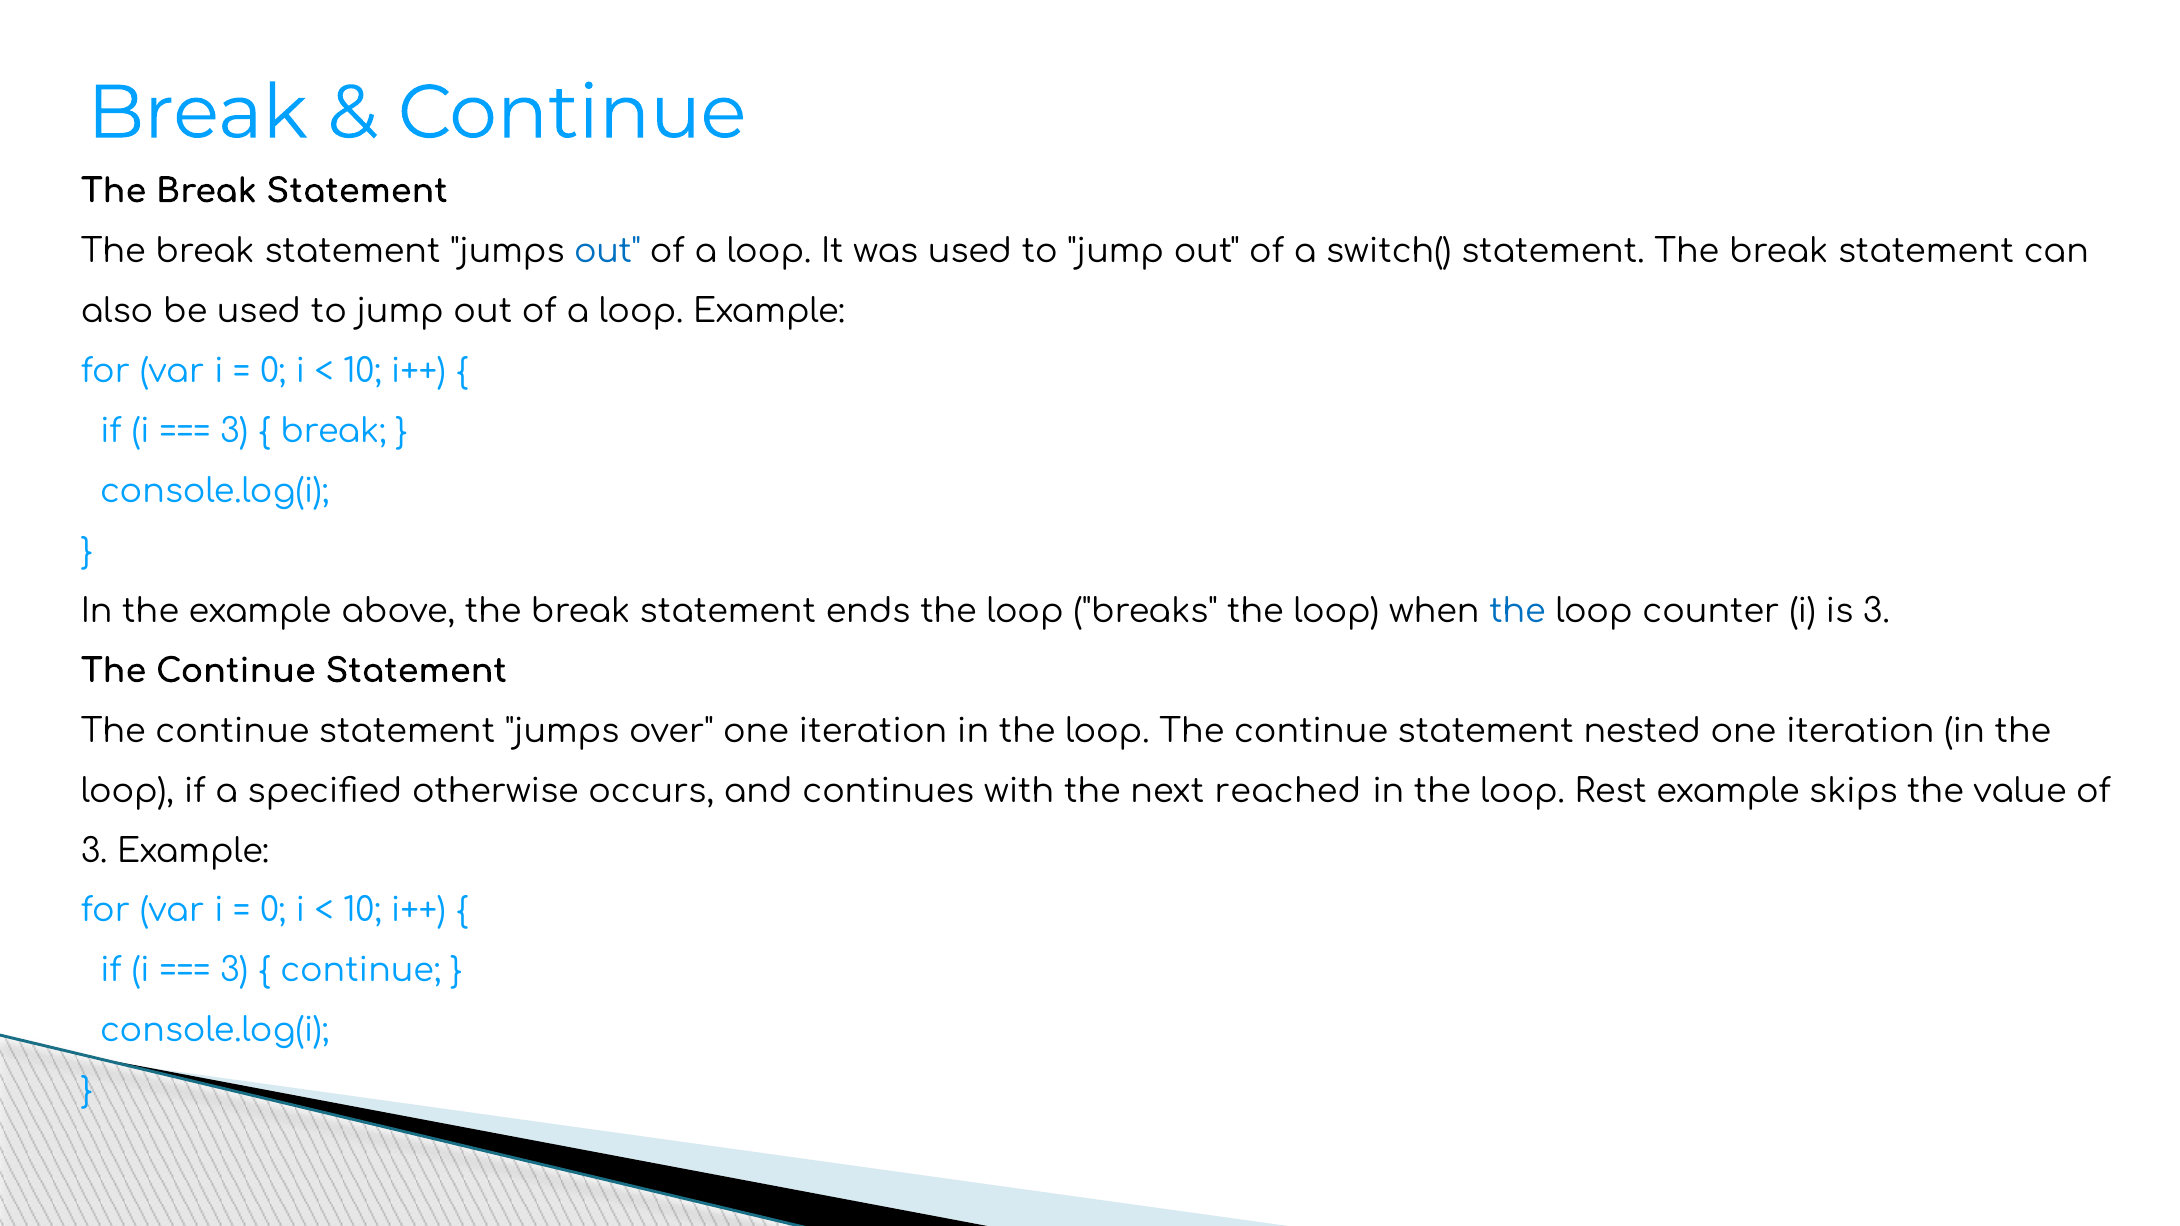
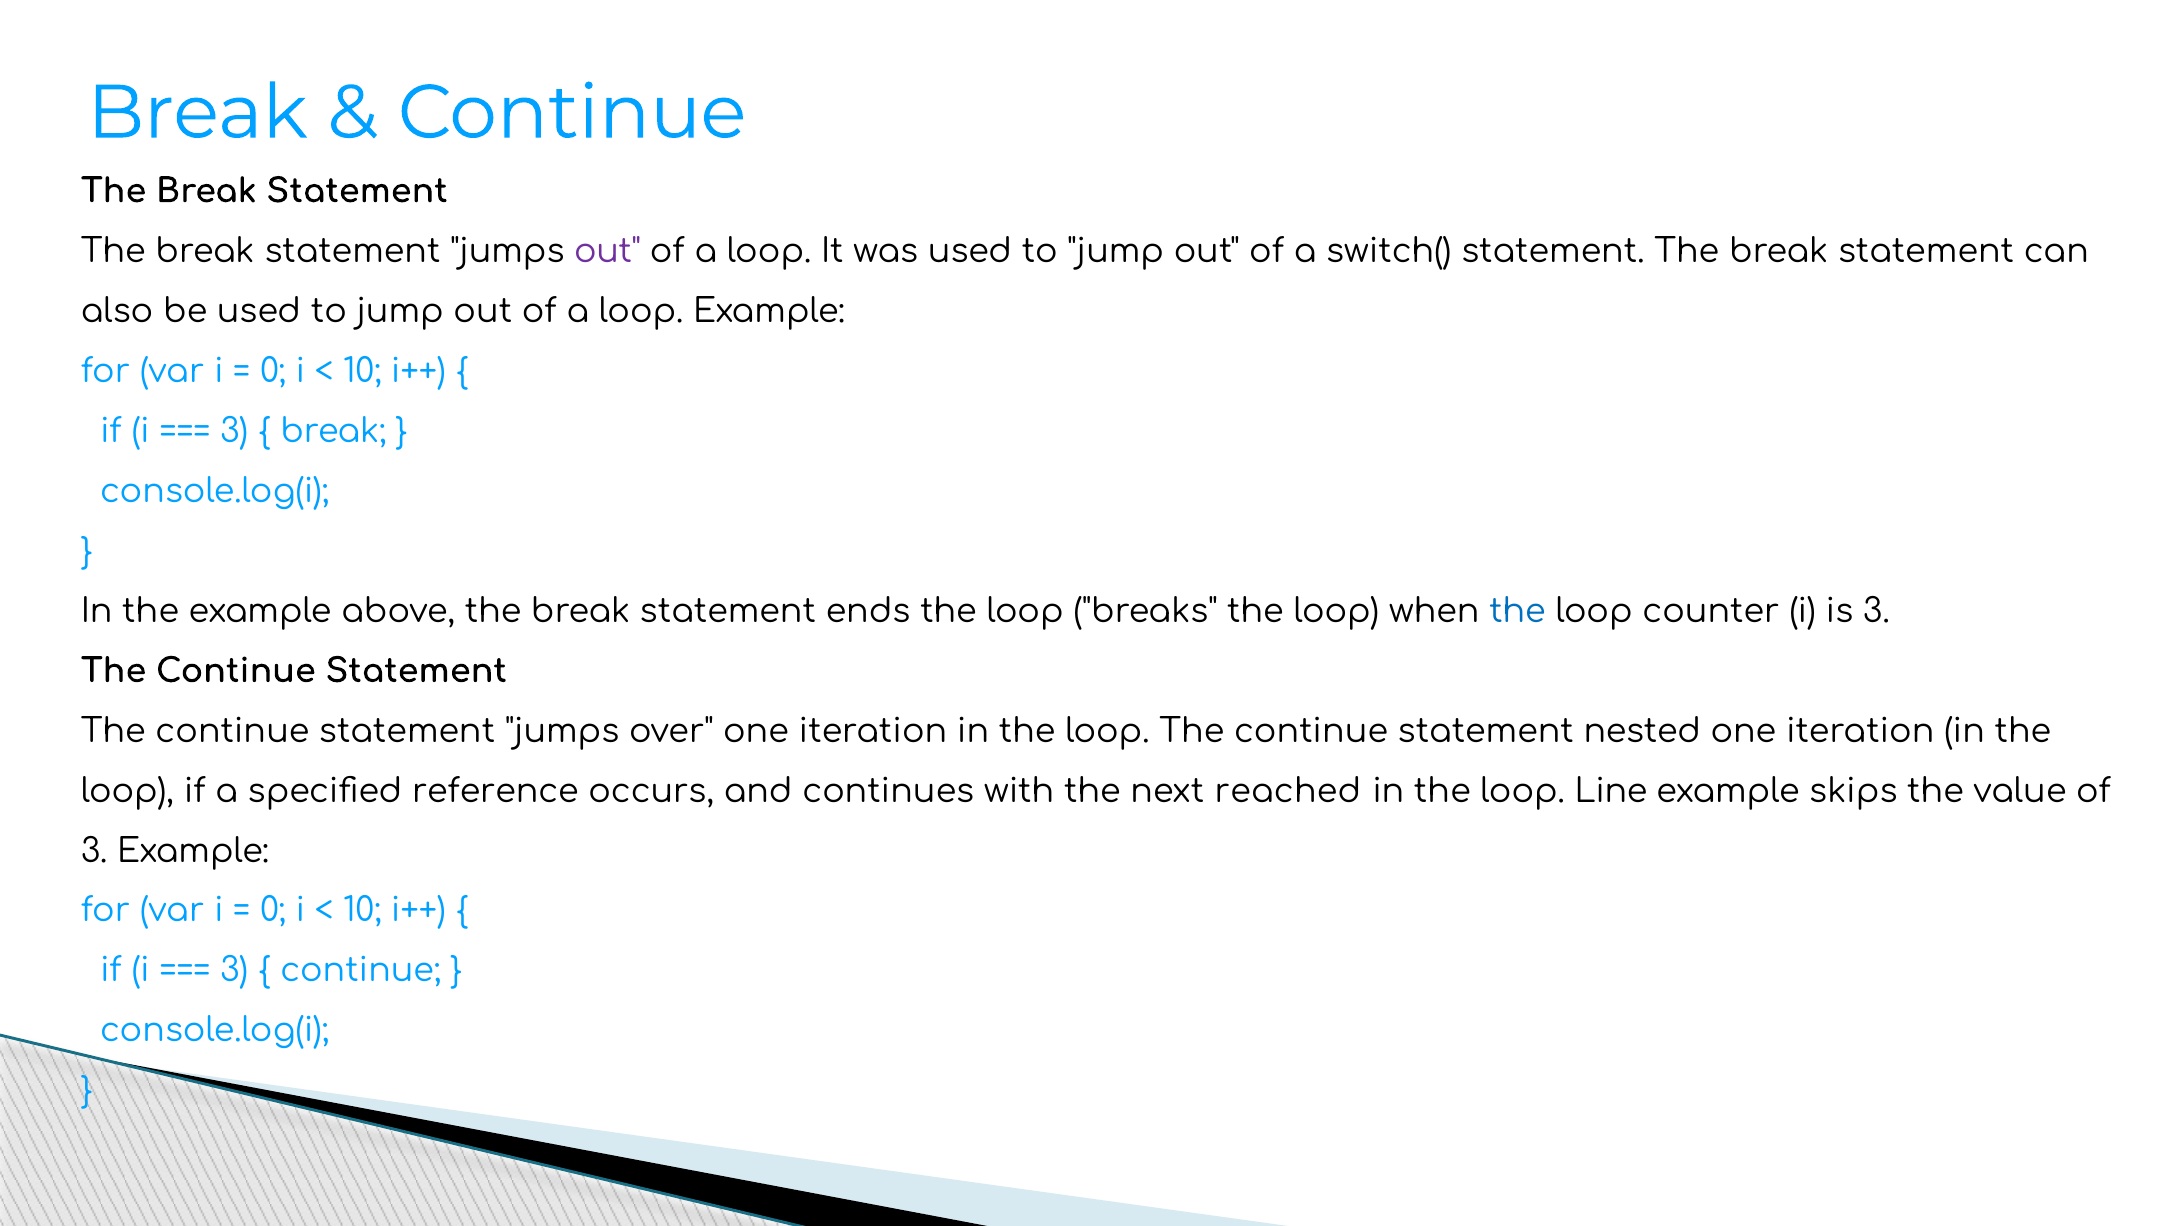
out at (607, 251) colour: blue -> purple
otherwise: otherwise -> reference
Rest: Rest -> Line
